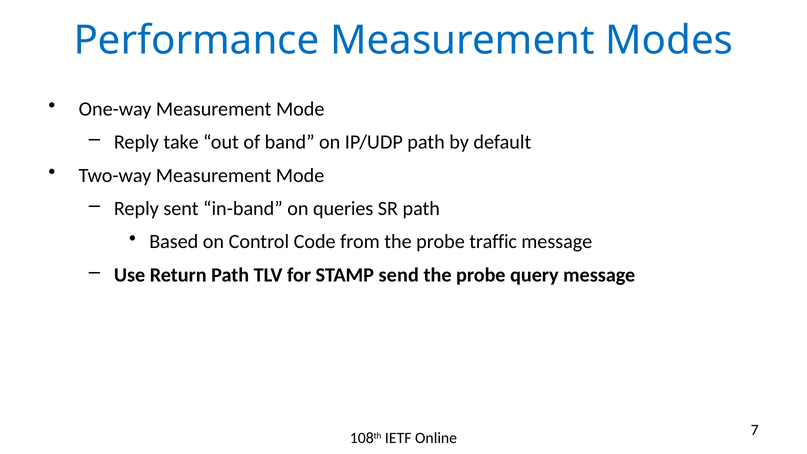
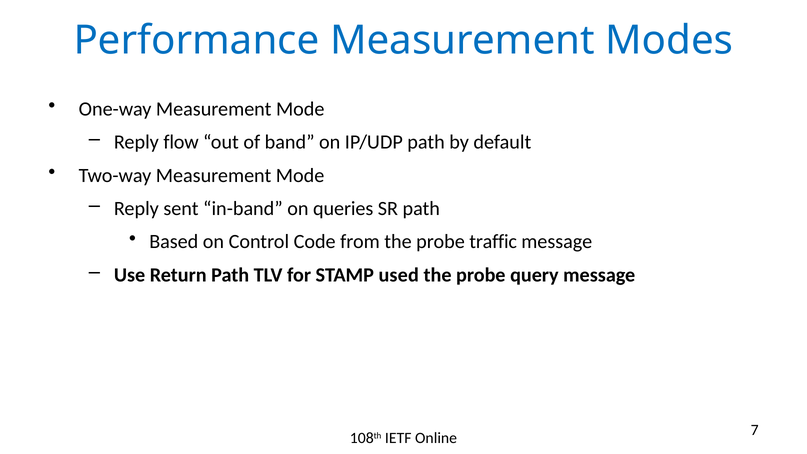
take: take -> flow
send: send -> used
